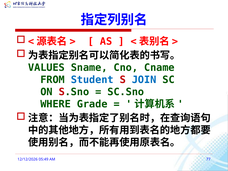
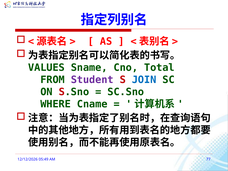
Cname: Cname -> Total
Student colour: blue -> purple
Grade: Grade -> Cname
